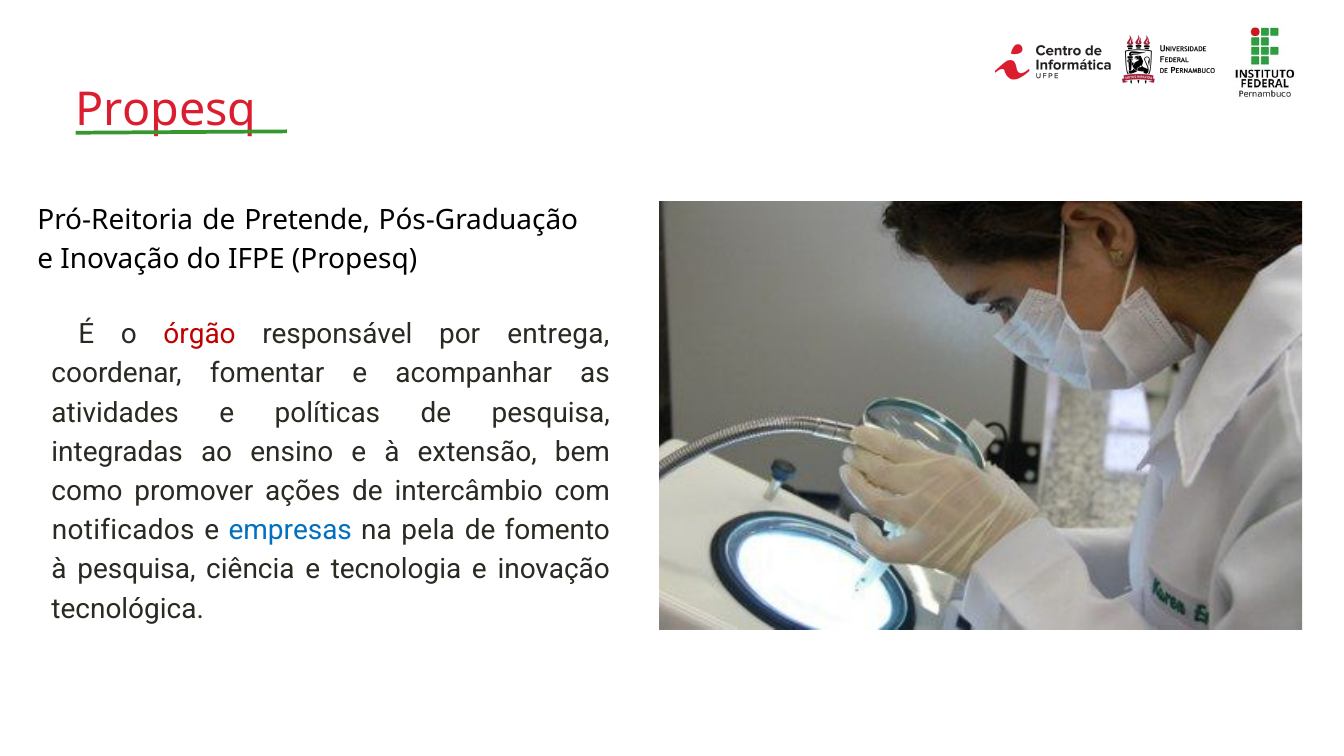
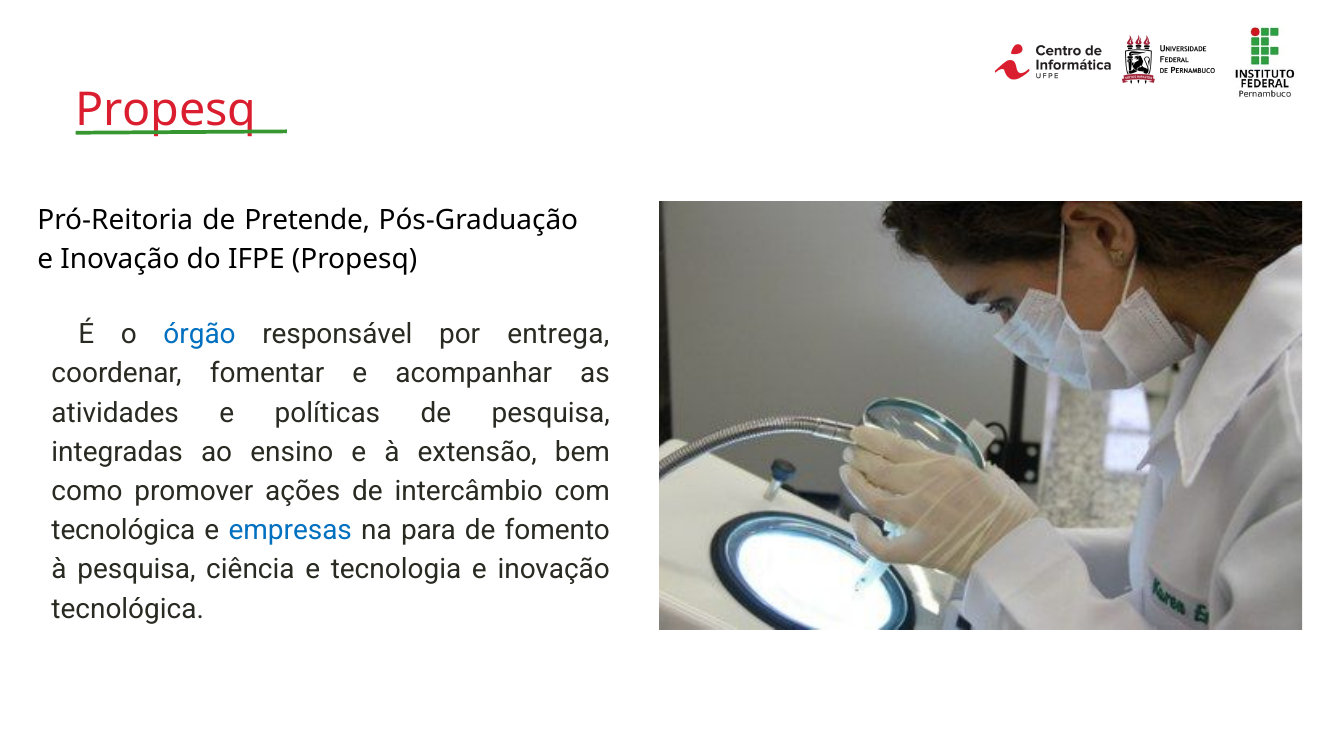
órgão colour: red -> blue
notificados at (123, 531): notificados -> tecnológica
pela: pela -> para
